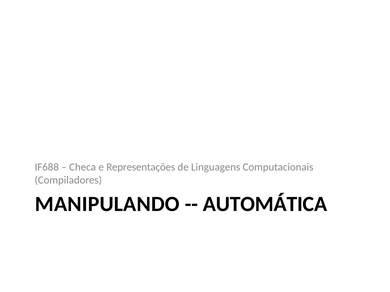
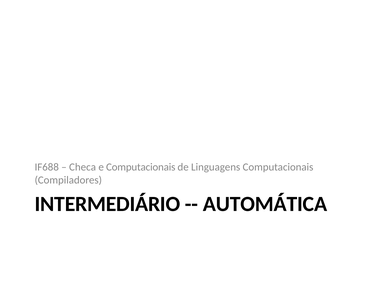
e Representações: Representações -> Computacionais
MANIPULANDO: MANIPULANDO -> INTERMEDIÁRIO
